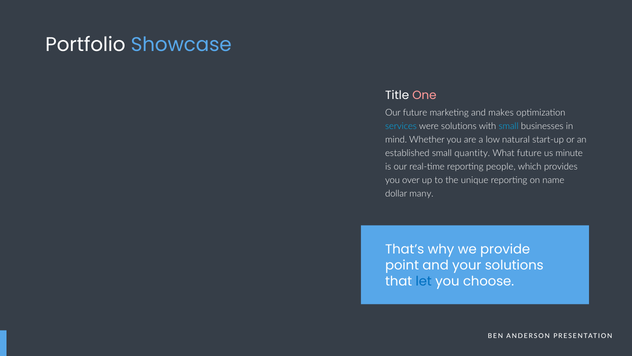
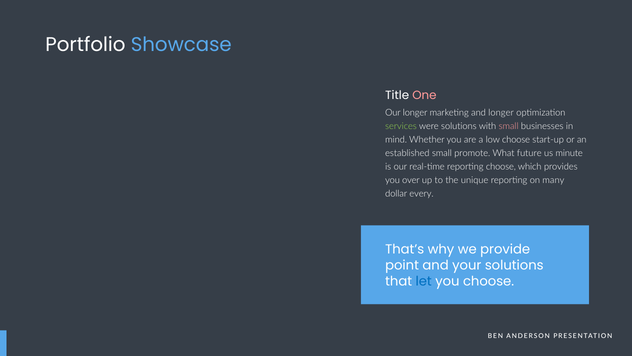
Our future: future -> longer
and makes: makes -> longer
services colour: light blue -> light green
small at (509, 126) colour: light blue -> pink
low natural: natural -> choose
quantity: quantity -> promote
reporting people: people -> choose
name: name -> many
many: many -> every
